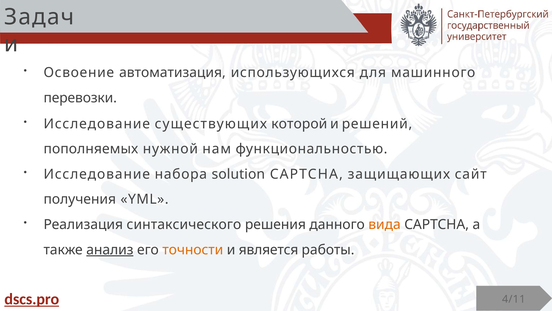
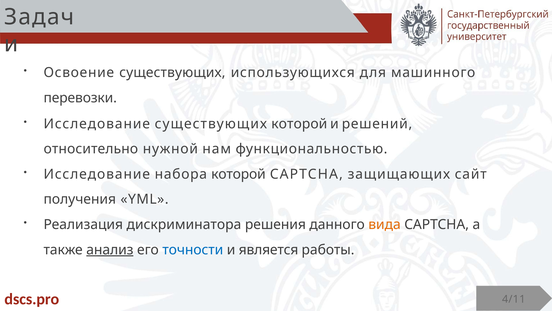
Освоение автоматизация: автоматизация -> существующих
пополняемых: пополняемых -> относительно
набора solution: solution -> которой
синтаксического: синтаксического -> дискриминатора
точности colour: orange -> blue
dscs.pro underline: present -> none
